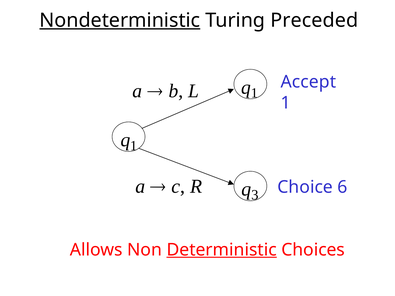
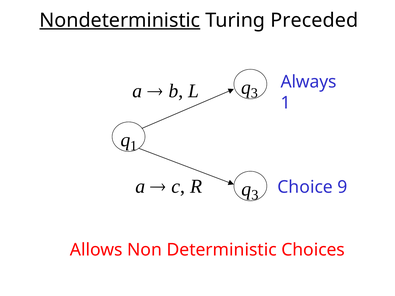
Accept: Accept -> Always
1 at (254, 93): 1 -> 3
6: 6 -> 9
Deterministic underline: present -> none
